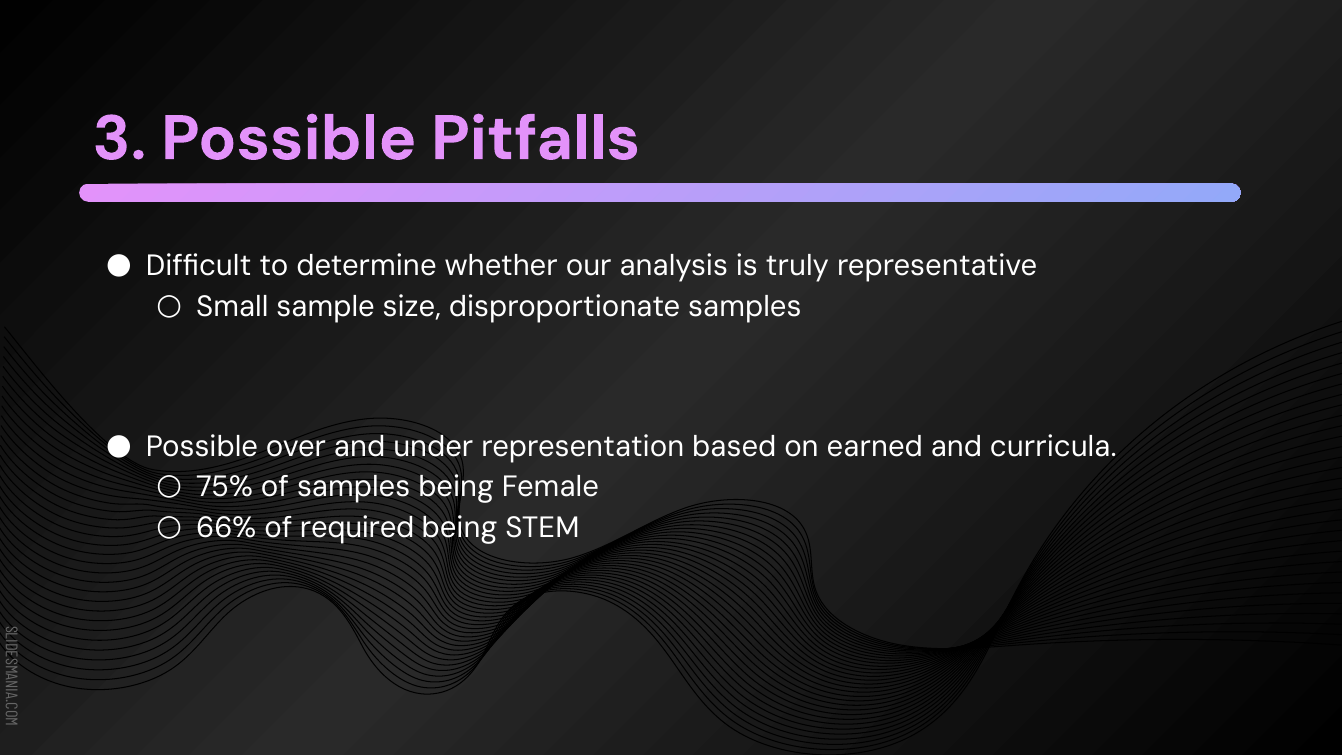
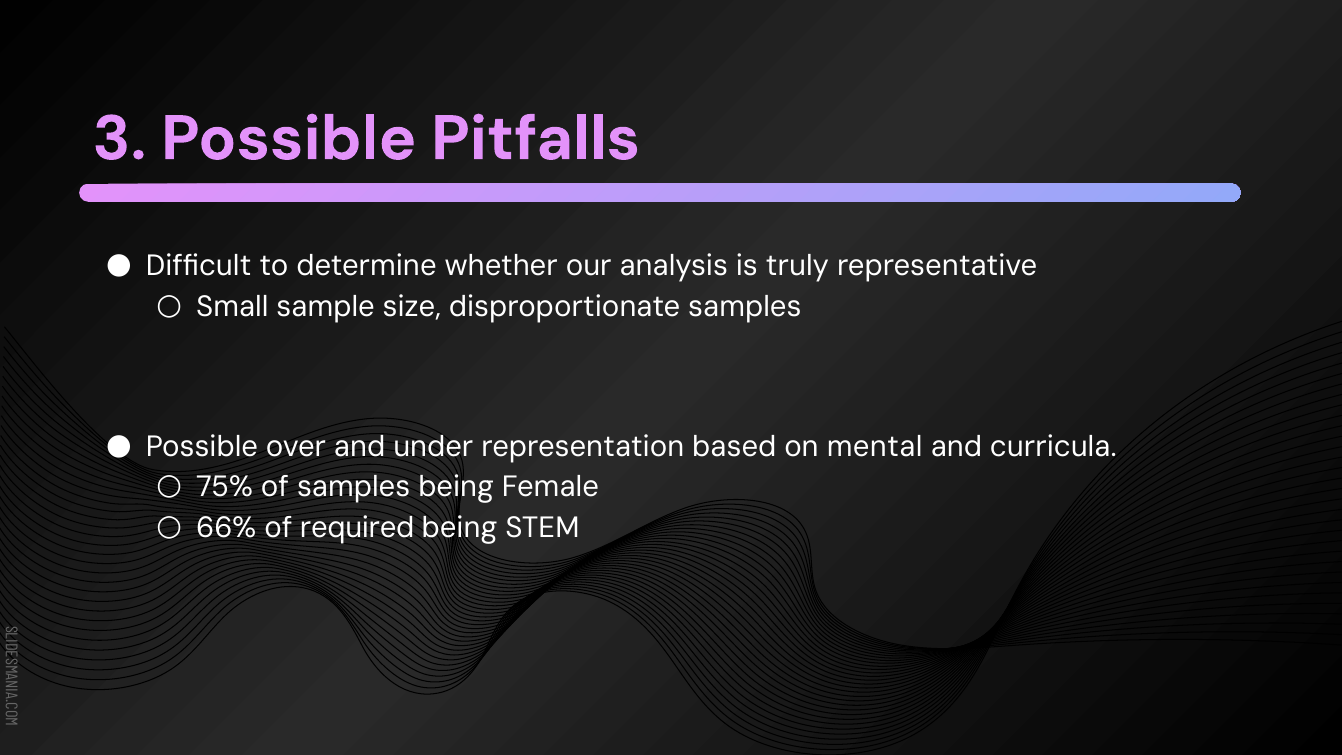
earned: earned -> mental
